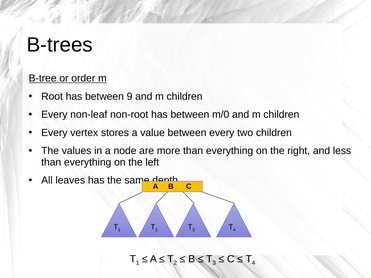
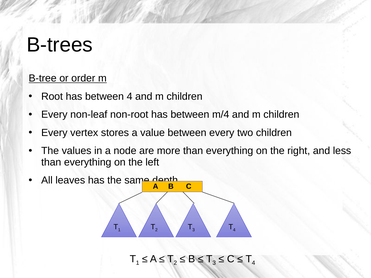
between 9: 9 -> 4
m/0: m/0 -> m/4
